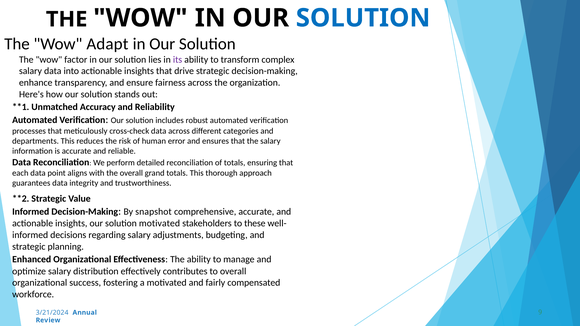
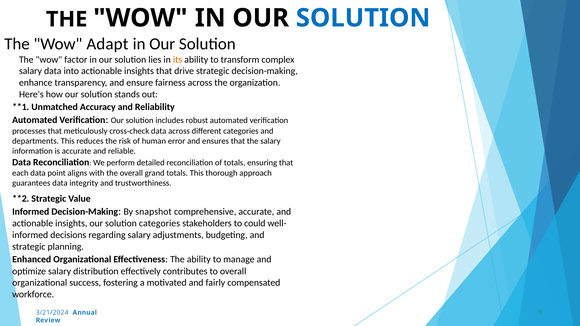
its colour: purple -> orange
solution motivated: motivated -> categories
these: these -> could
